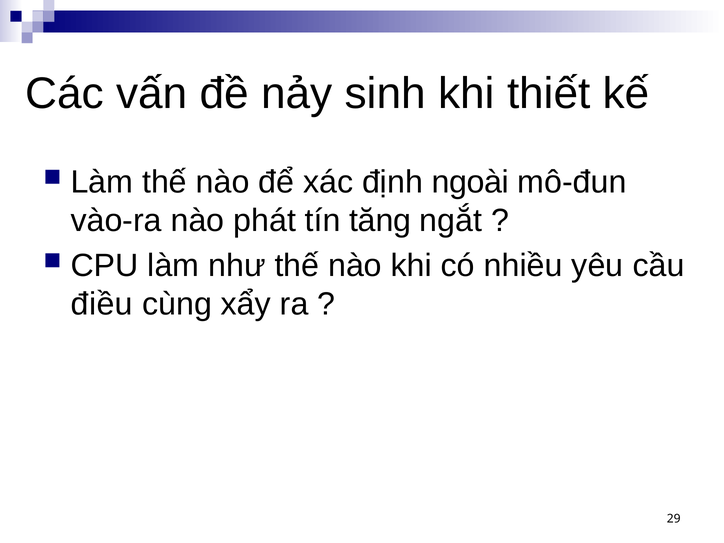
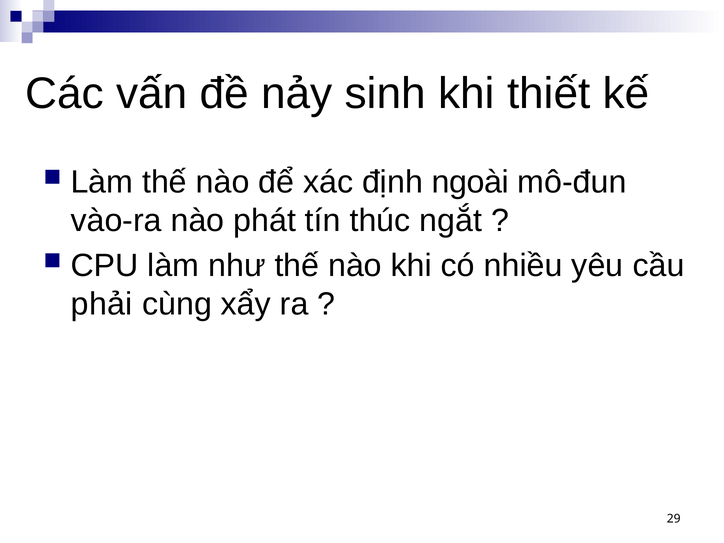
tăng: tăng -> thúc
điều: điều -> phải
